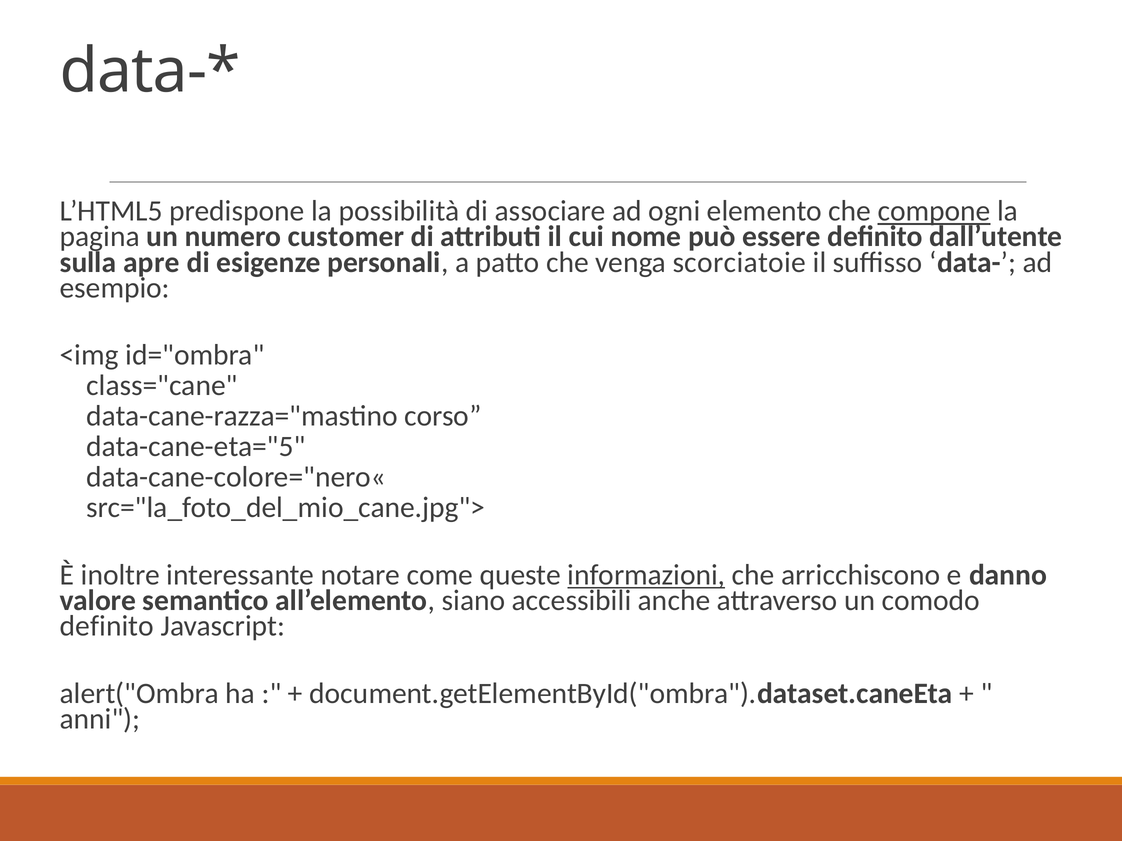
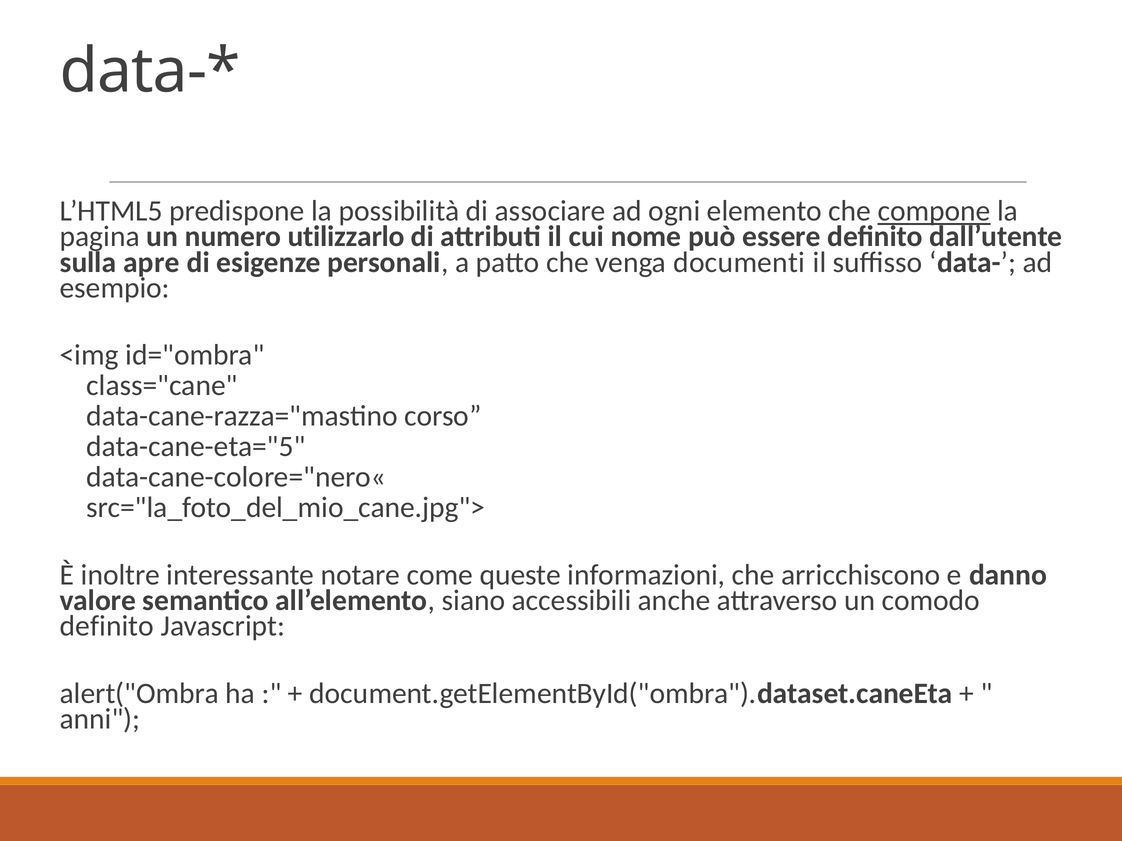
customer: customer -> utilizzarlo
scorciatoie: scorciatoie -> documenti
informazioni underline: present -> none
